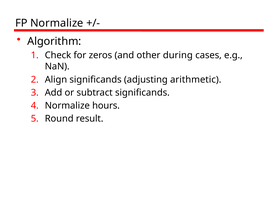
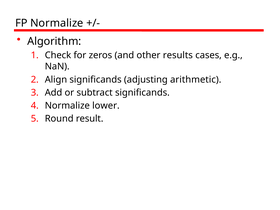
during: during -> results
hours: hours -> lower
